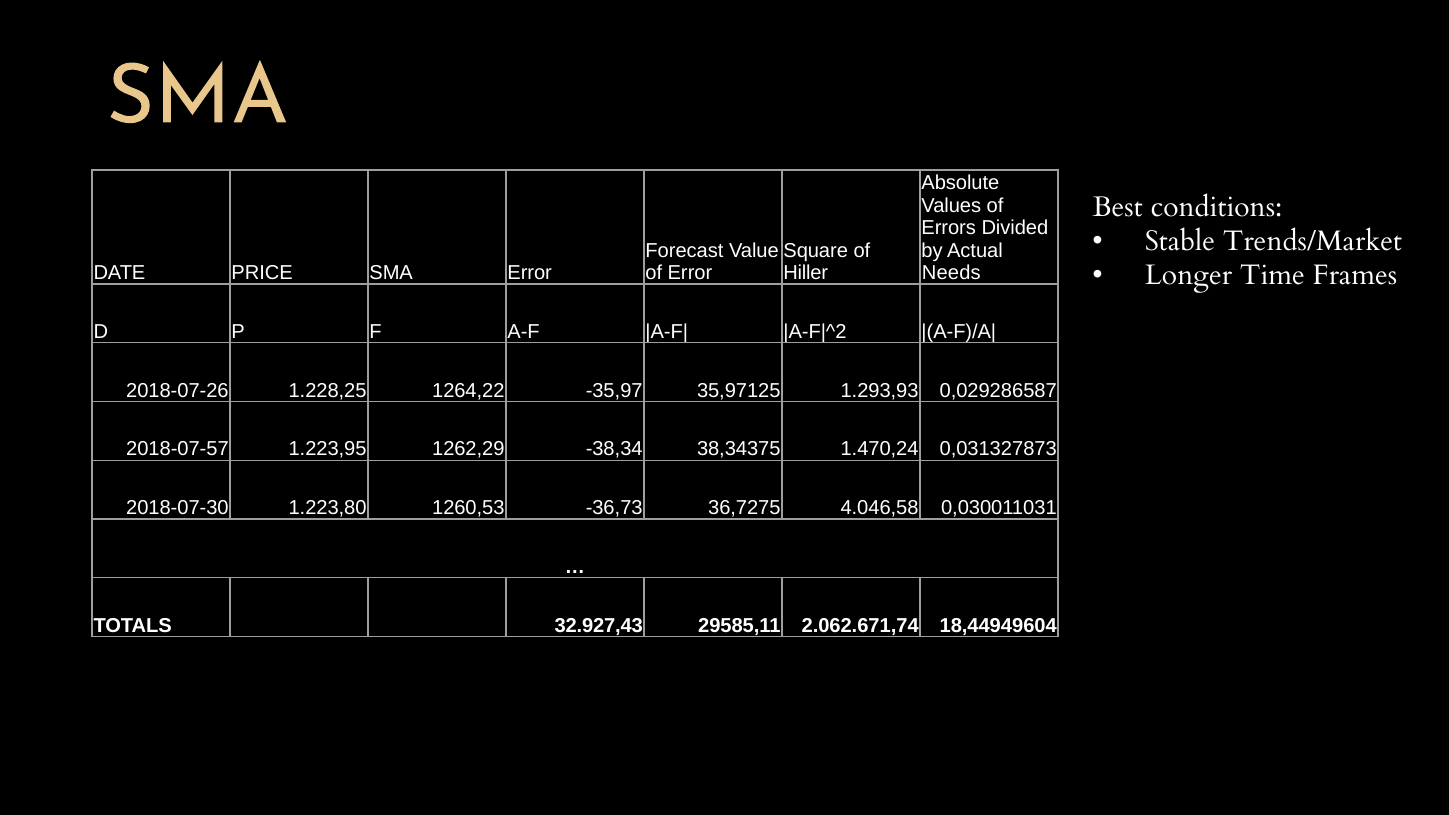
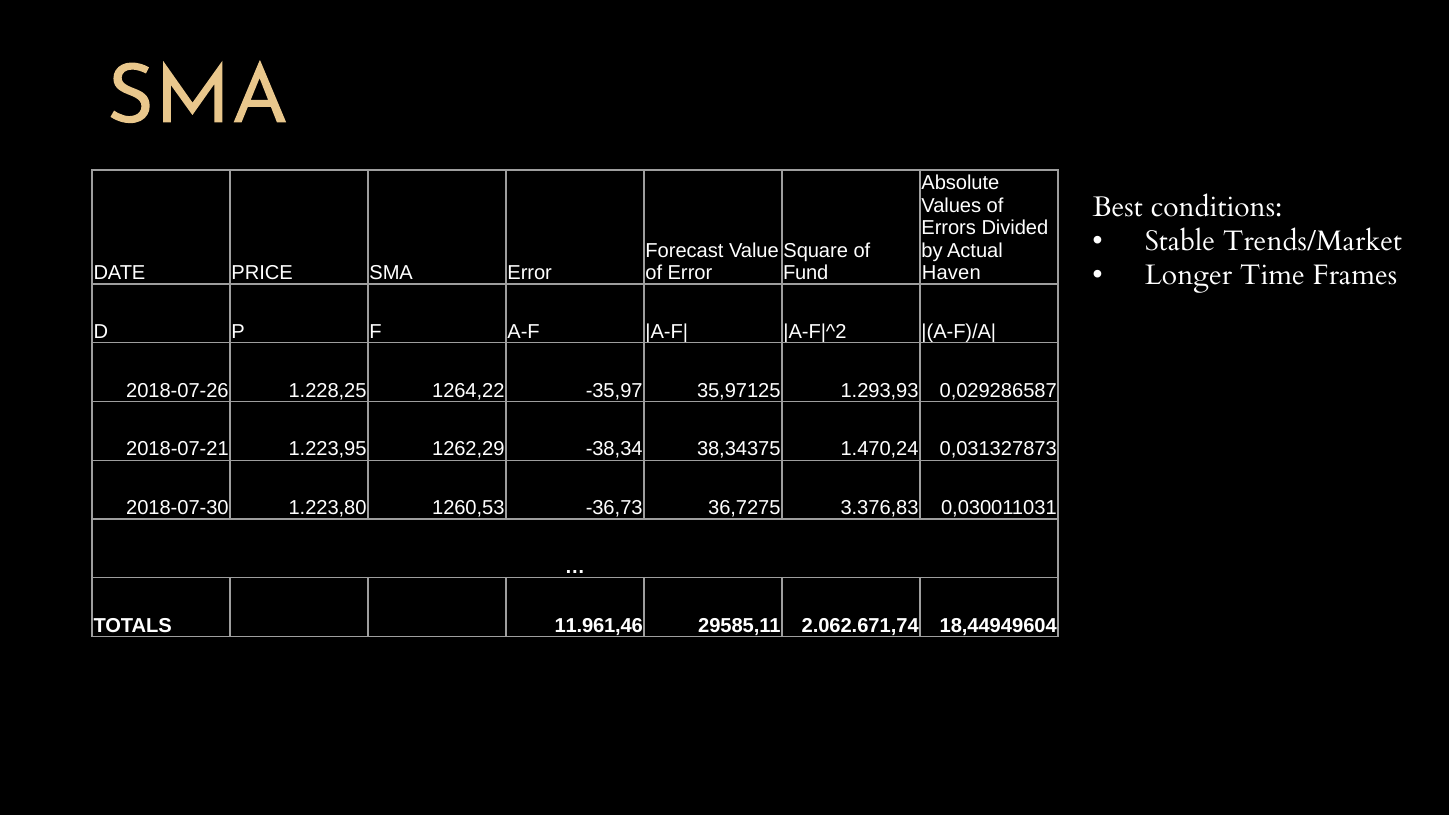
Hiller: Hiller -> Fund
Needs: Needs -> Haven
2018-07-57: 2018-07-57 -> 2018-07-21
4.046,58: 4.046,58 -> 3.376,83
32.927,43: 32.927,43 -> 11.961,46
